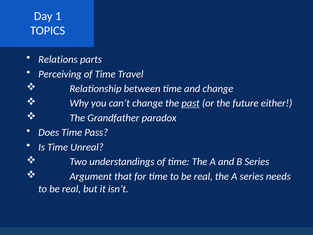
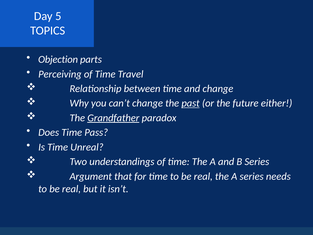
1: 1 -> 5
Relations: Relations -> Objection
Grandfather underline: none -> present
